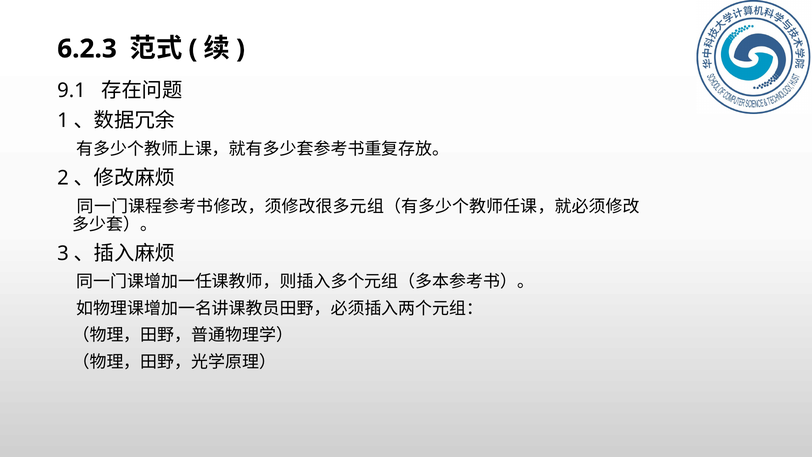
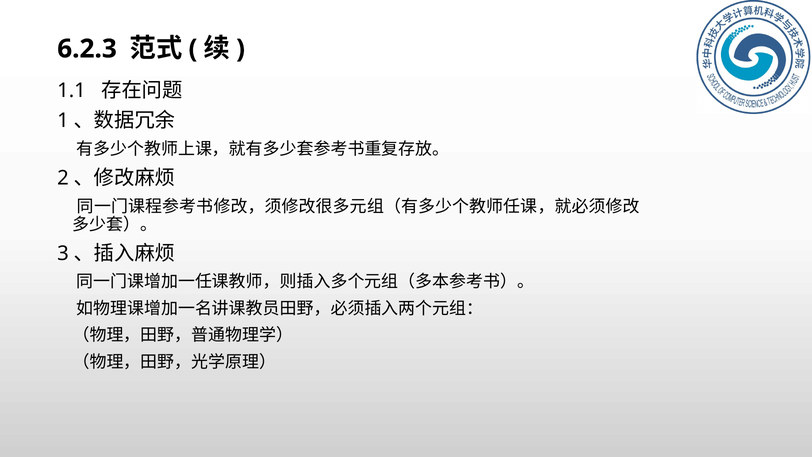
9.1: 9.1 -> 1.1
